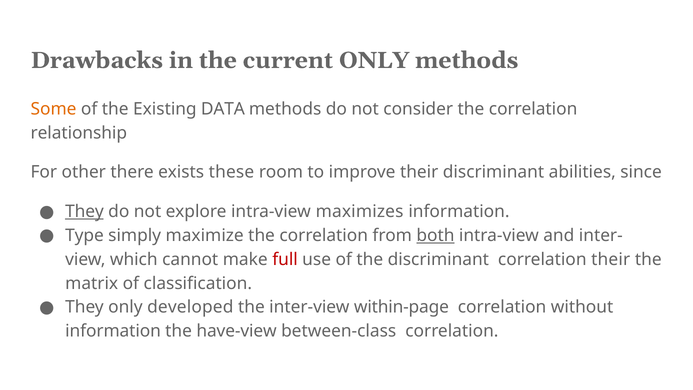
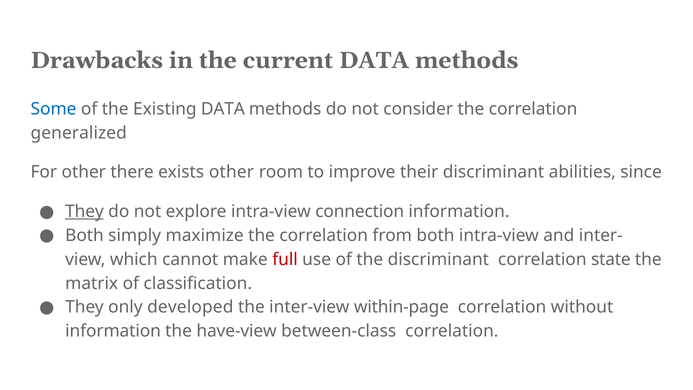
current ONLY: ONLY -> DATA
Some colour: orange -> blue
relationship: relationship -> generalized
exists these: these -> other
maximizes: maximizes -> connection
Type at (85, 235): Type -> Both
both at (435, 235) underline: present -> none
correlation their: their -> state
